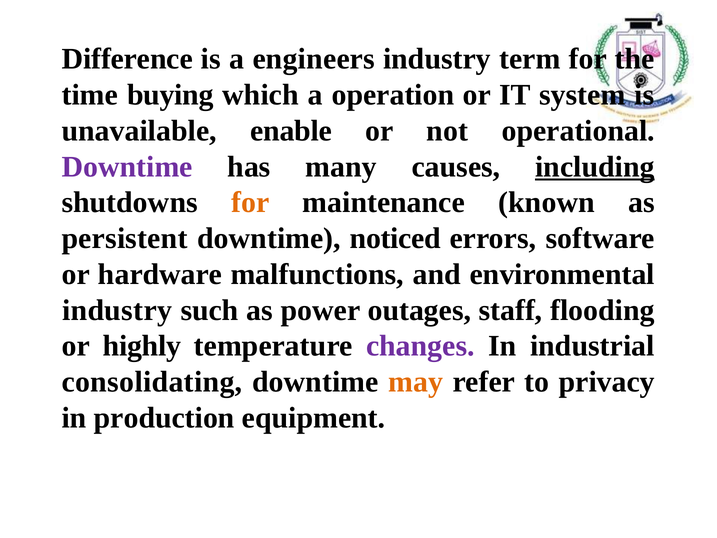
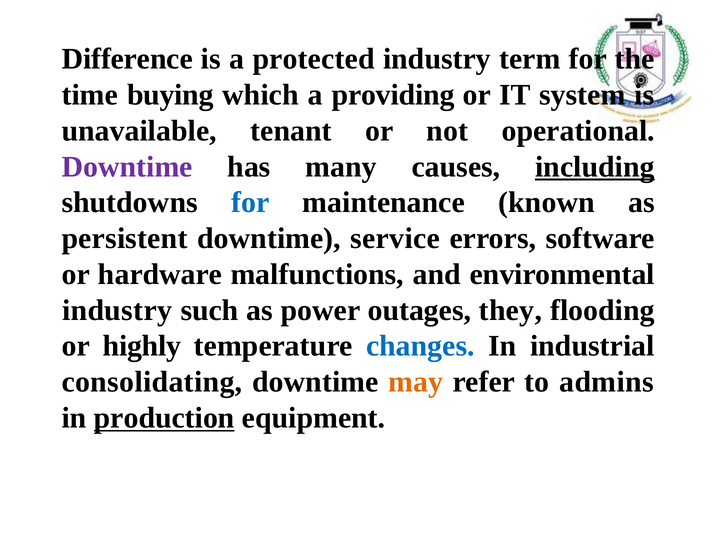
engineers: engineers -> protected
operation: operation -> providing
enable: enable -> tenant
for at (250, 203) colour: orange -> blue
noticed: noticed -> service
staff: staff -> they
changes colour: purple -> blue
privacy: privacy -> admins
production underline: none -> present
